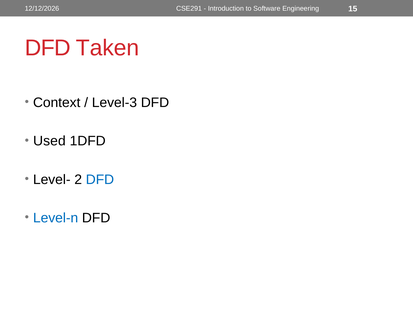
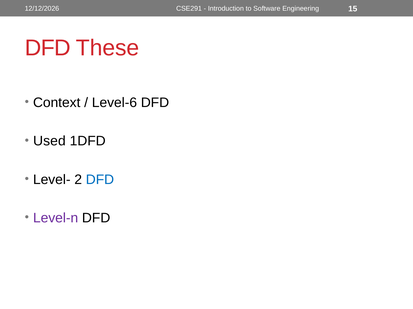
Taken: Taken -> These
Level-3: Level-3 -> Level-6
Level-n colour: blue -> purple
